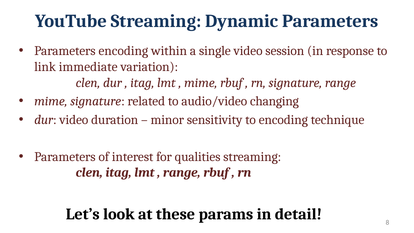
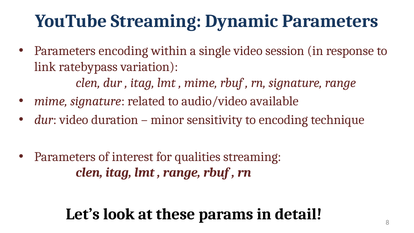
immediate: immediate -> ratebypass
changing: changing -> available
